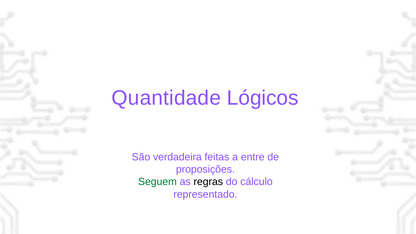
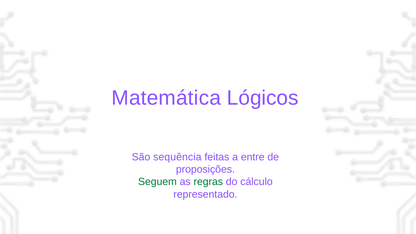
Quantidade: Quantidade -> Matemática
verdadeira: verdadeira -> sequência
regras colour: black -> green
